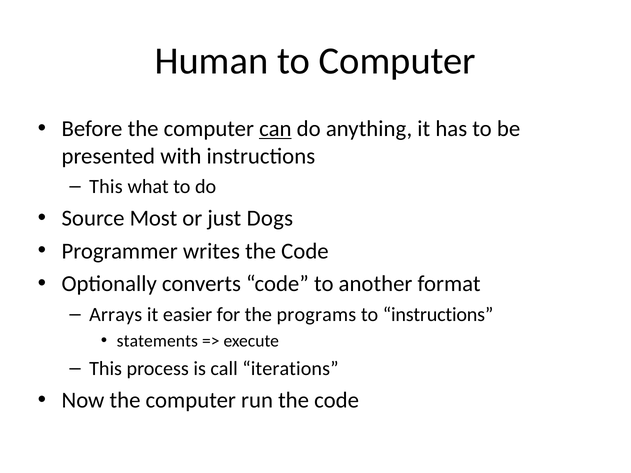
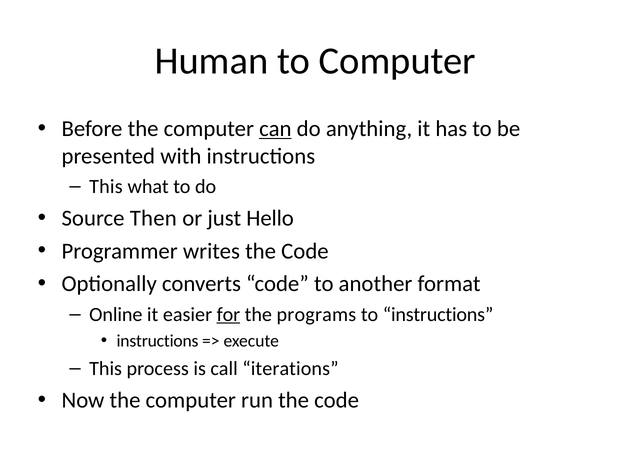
Most: Most -> Then
Dogs: Dogs -> Hello
Arrays: Arrays -> Online
for underline: none -> present
statements at (157, 341): statements -> instructions
